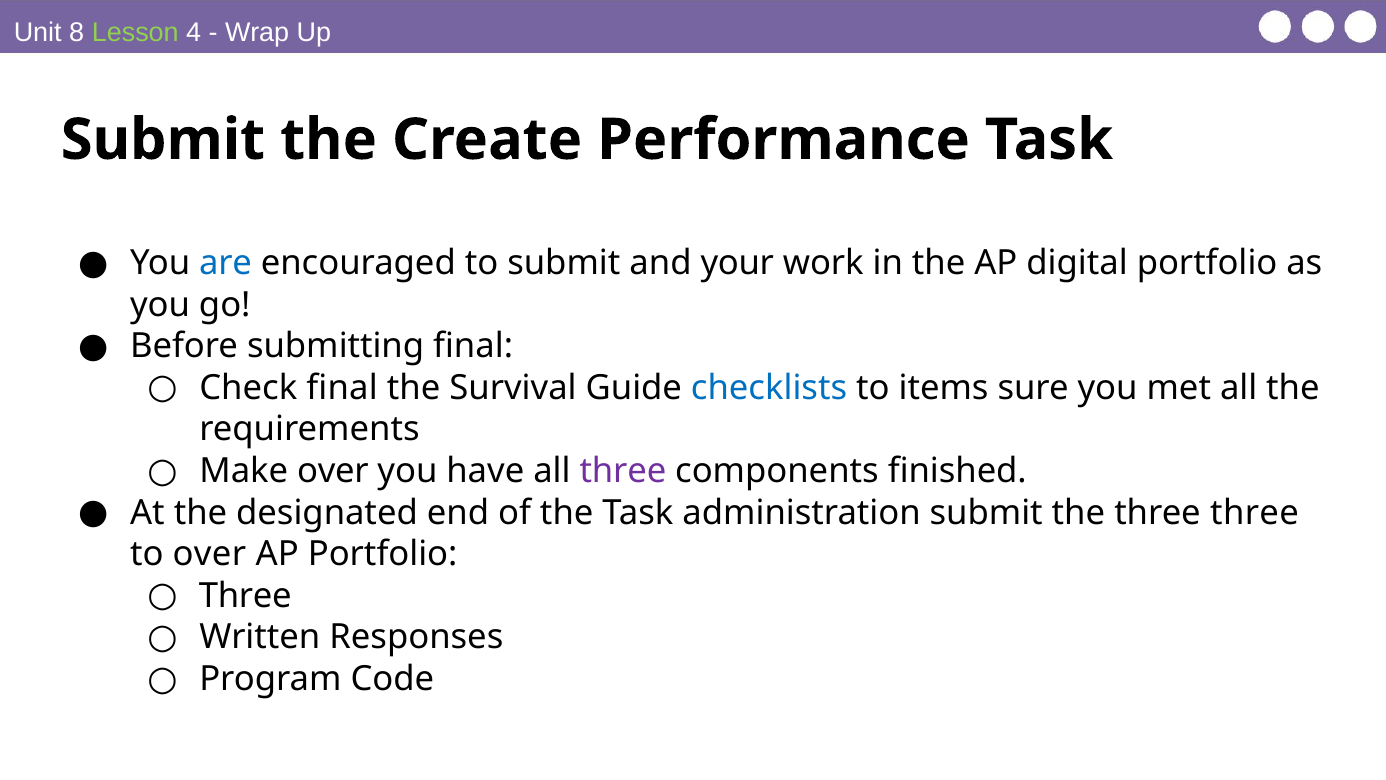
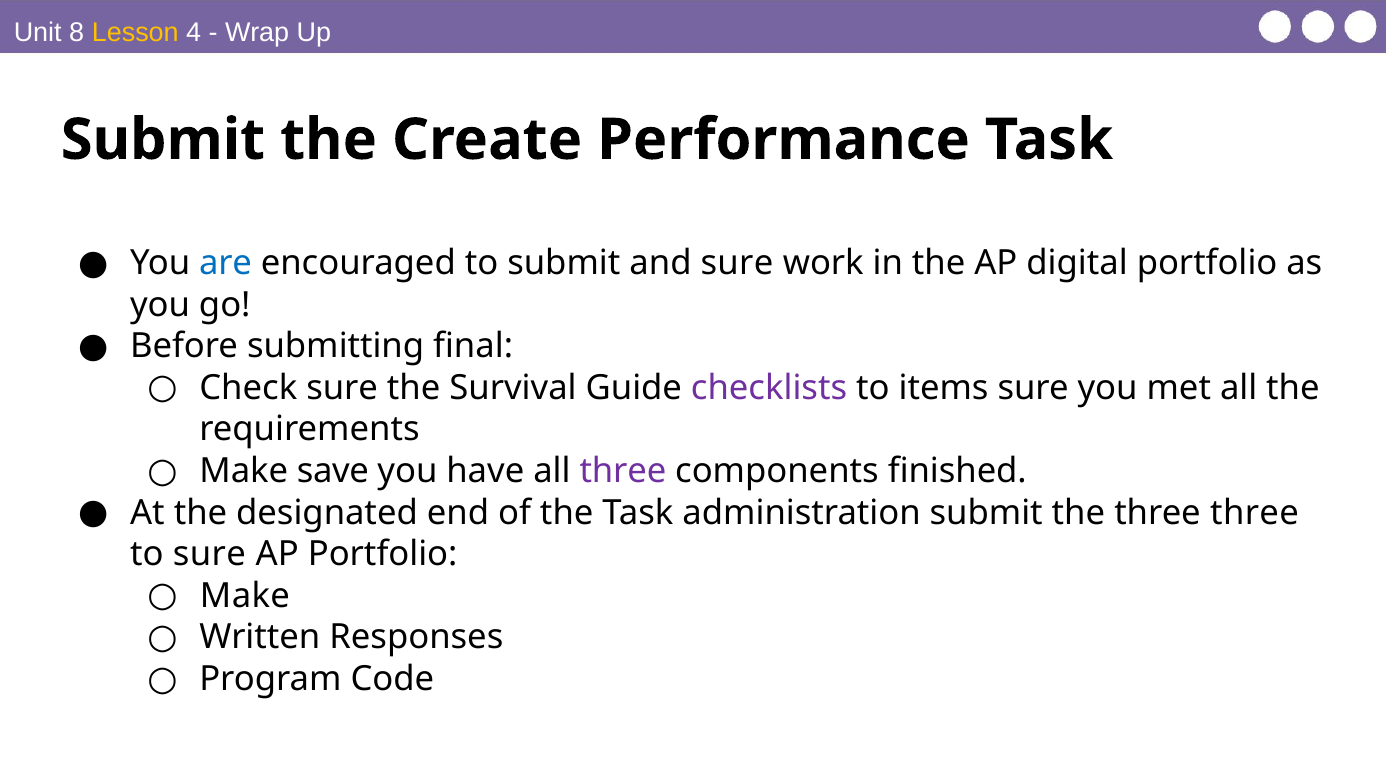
Lesson colour: light green -> yellow
and your: your -> sure
Check final: final -> sure
checklists colour: blue -> purple
Make over: over -> save
to over: over -> sure
Three at (245, 596): Three -> Make
